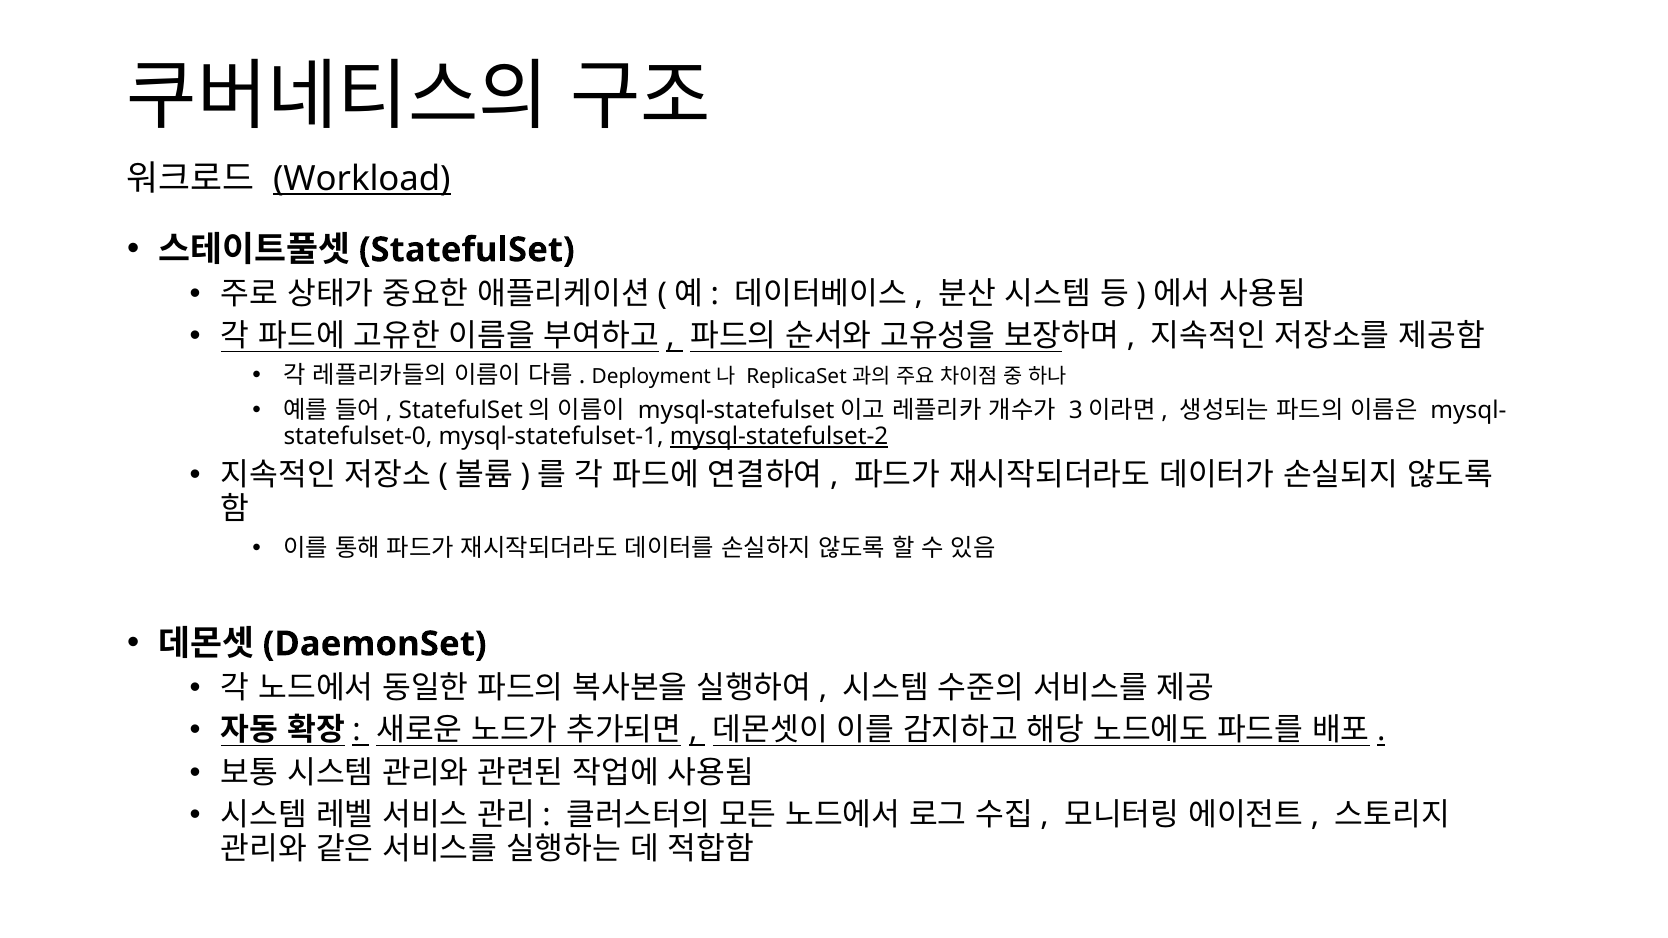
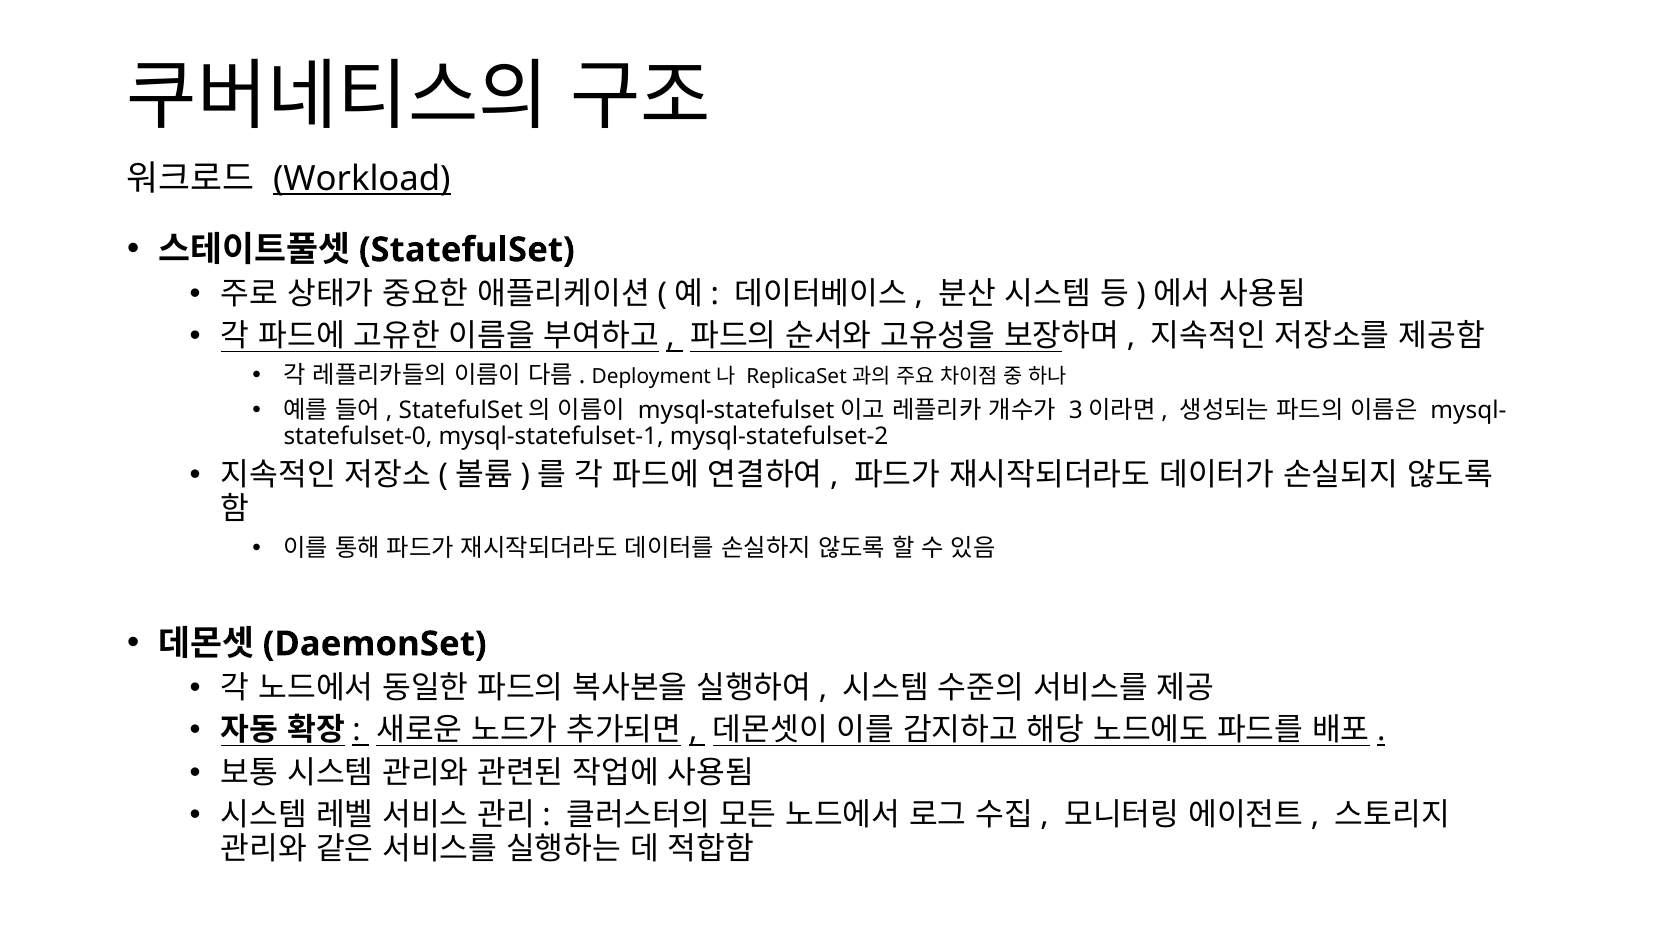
mysql-statefulset-2 underline: present -> none
